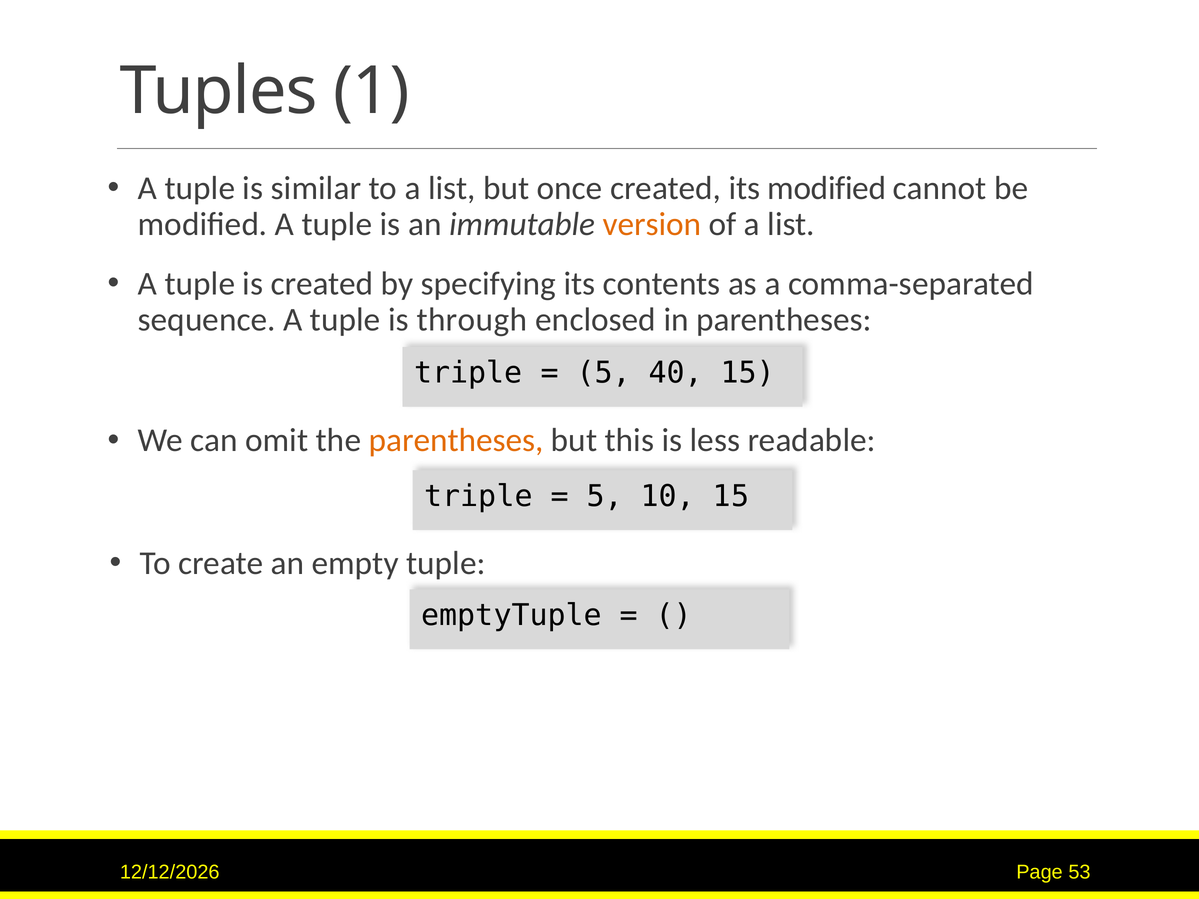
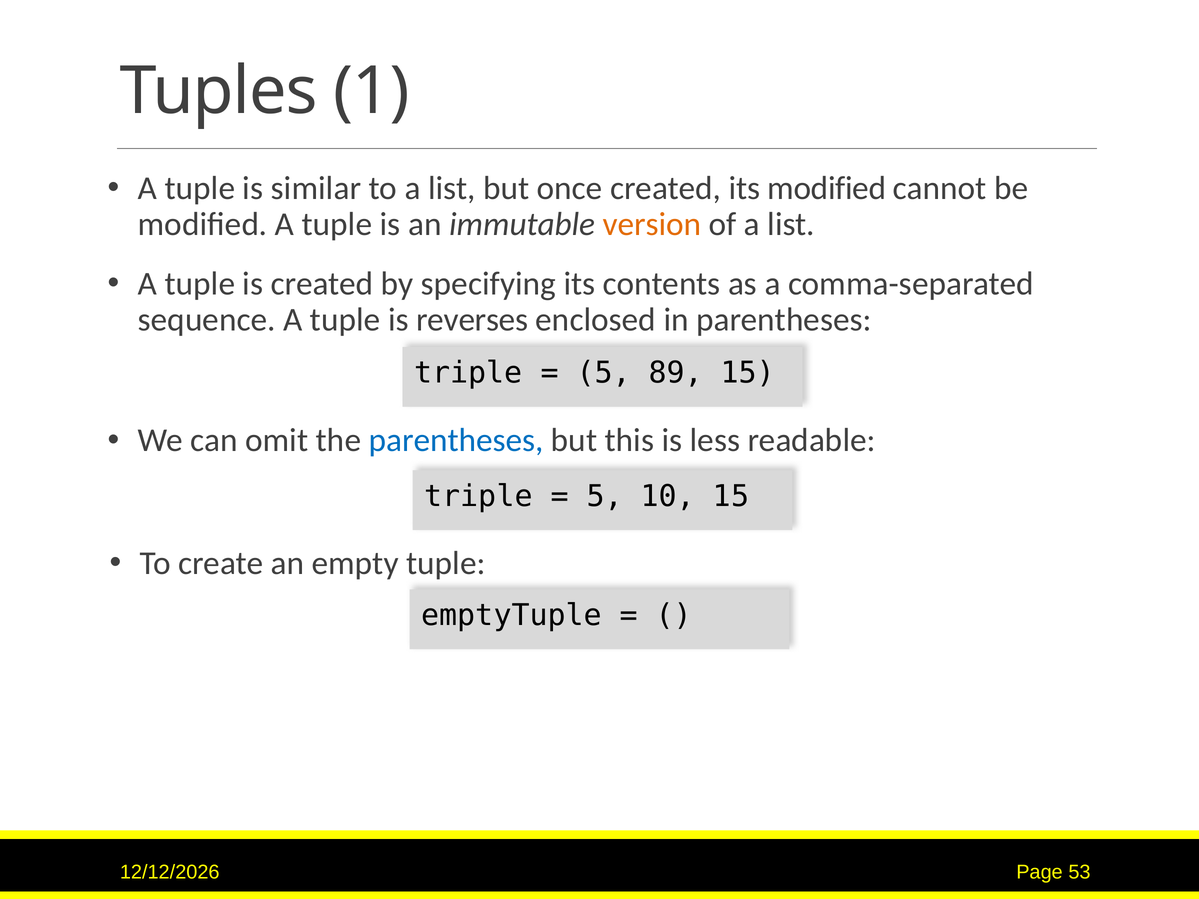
through: through -> reverses
40: 40 -> 89
parentheses at (456, 441) colour: orange -> blue
